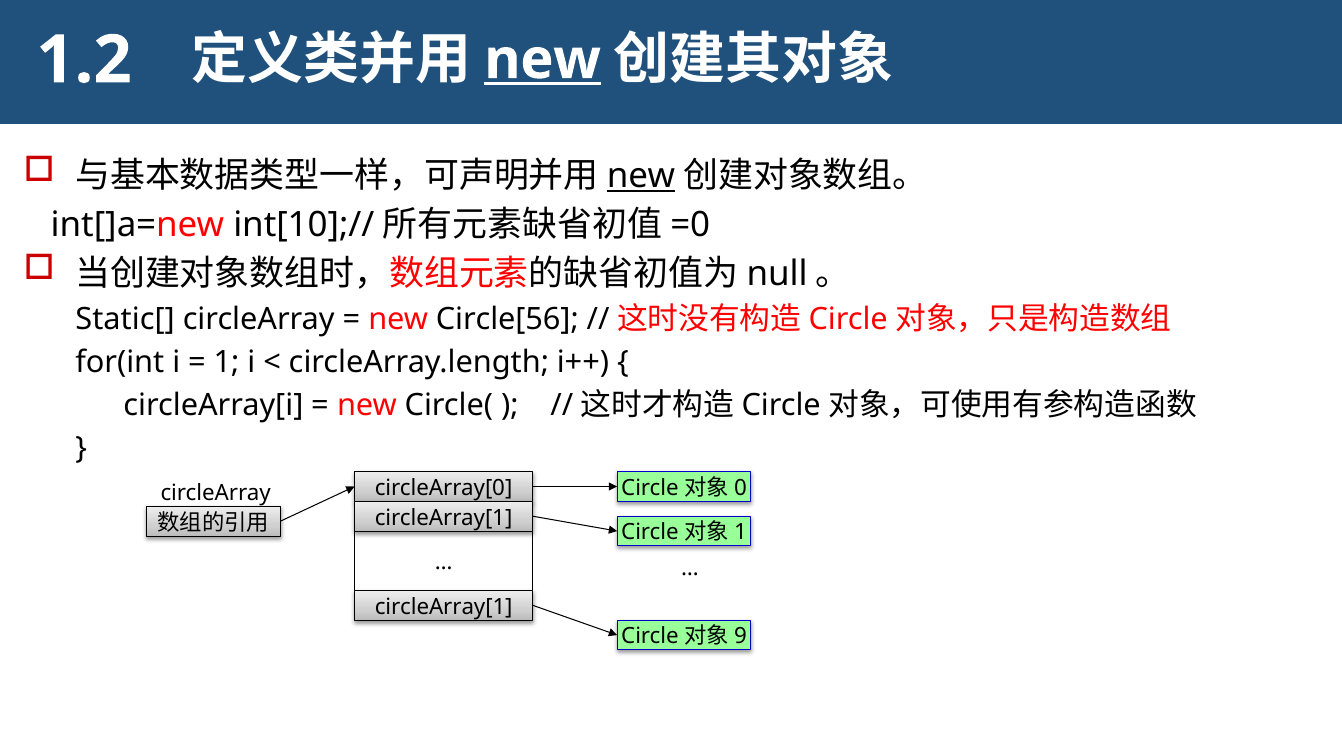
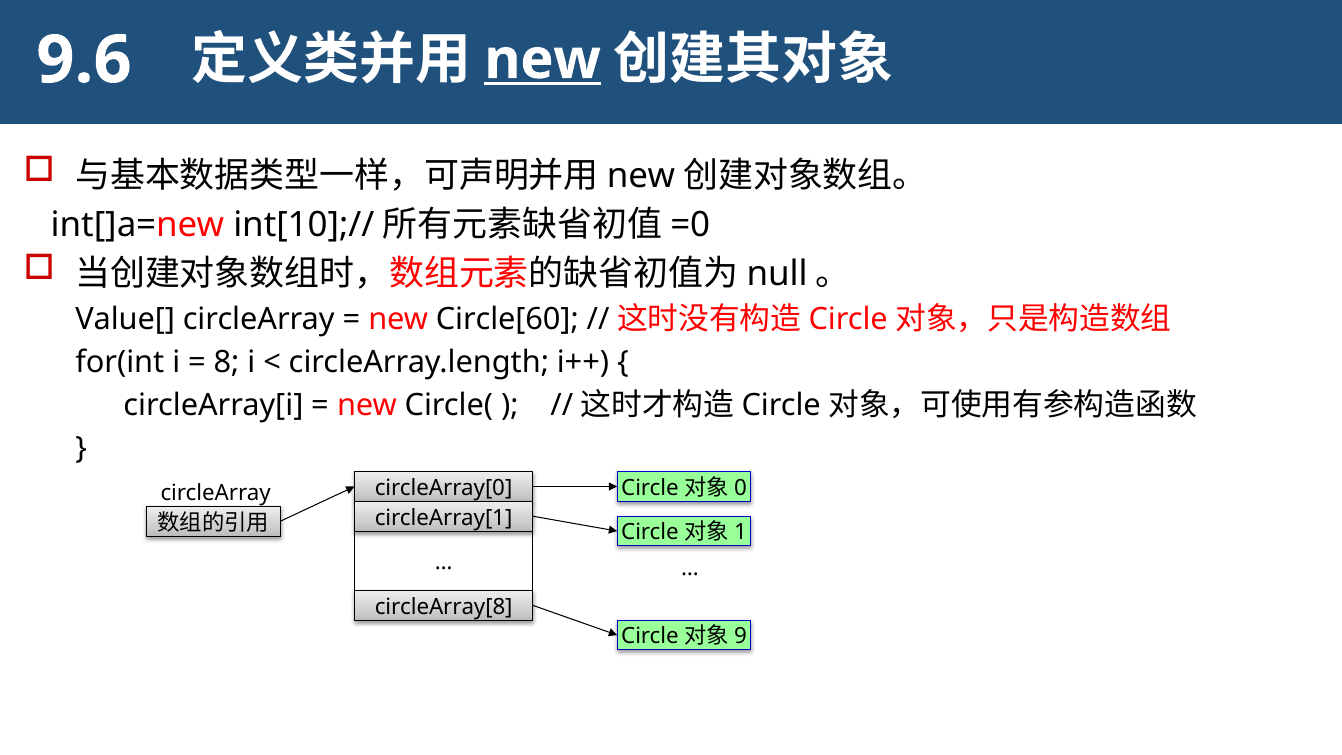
1.2: 1.2 -> 9.6
new at (641, 176) underline: present -> none
Static[: Static[ -> Value[
Circle[56: Circle[56 -> Circle[60
1: 1 -> 8
circleArray[1 at (444, 607): circleArray[1 -> circleArray[8
